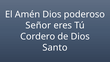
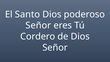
Amén: Amén -> Santo
Santo at (55, 47): Santo -> Señor
